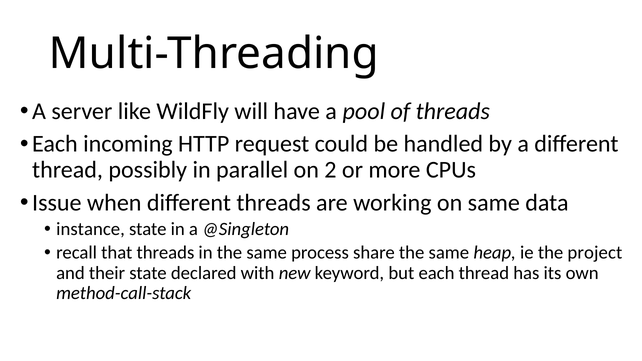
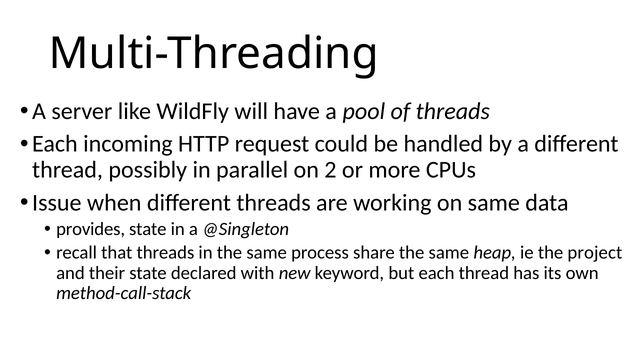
instance: instance -> provides
